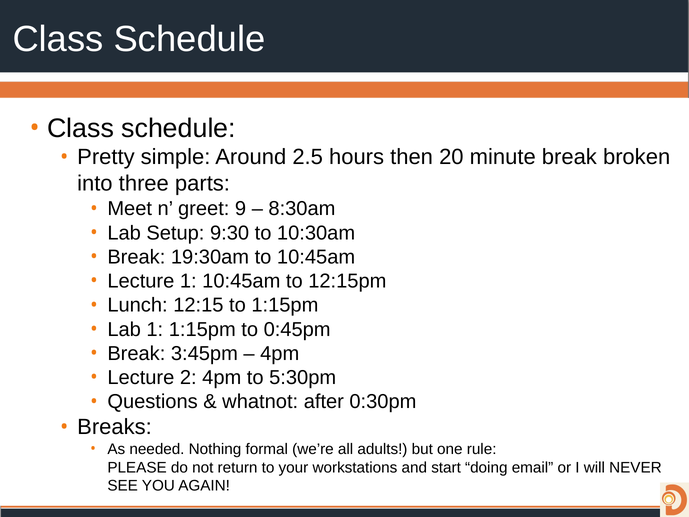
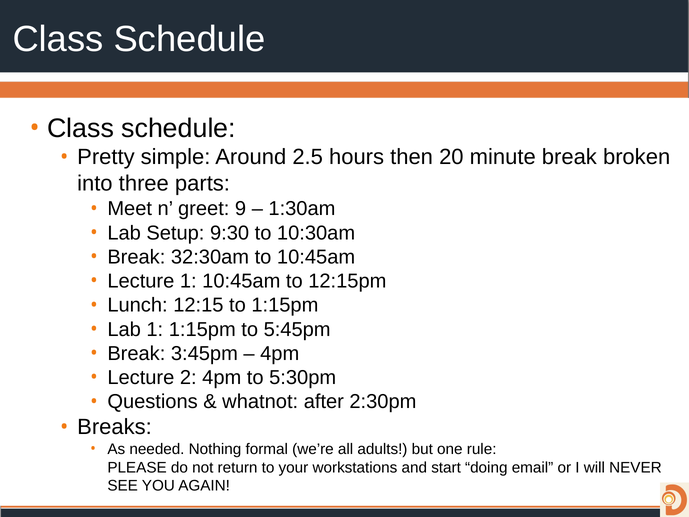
8:30am: 8:30am -> 1:30am
19:30am: 19:30am -> 32:30am
0:45pm: 0:45pm -> 5:45pm
0:30pm: 0:30pm -> 2:30pm
